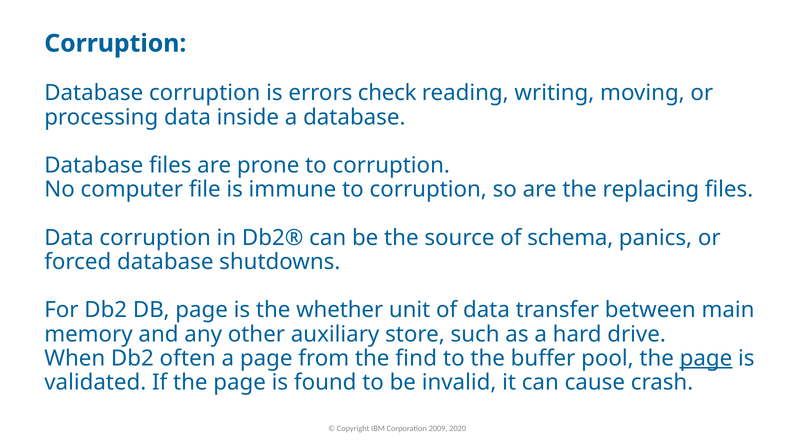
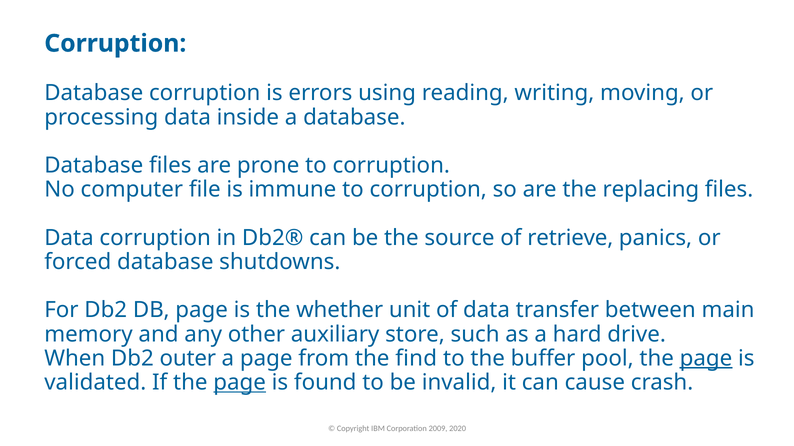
check: check -> using
schema: schema -> retrieve
often: often -> outer
page at (240, 383) underline: none -> present
